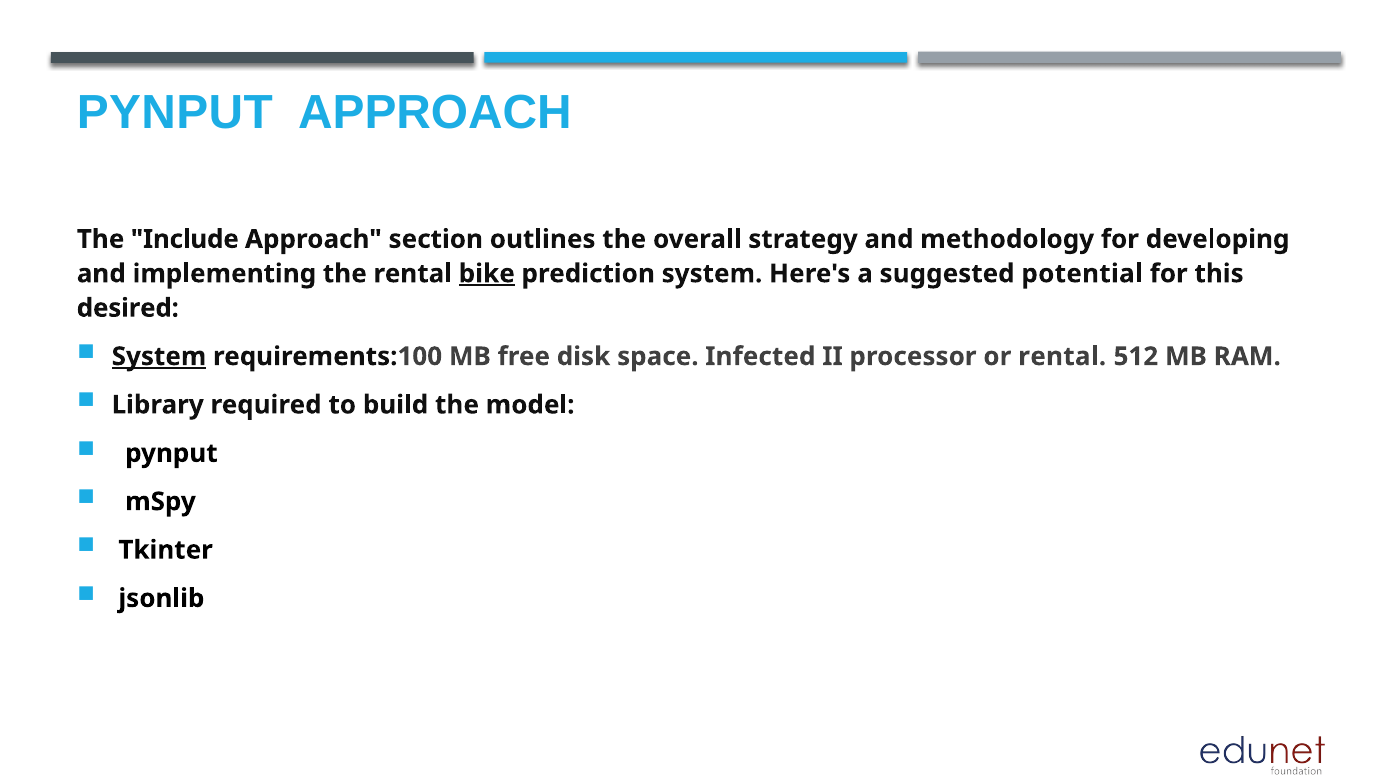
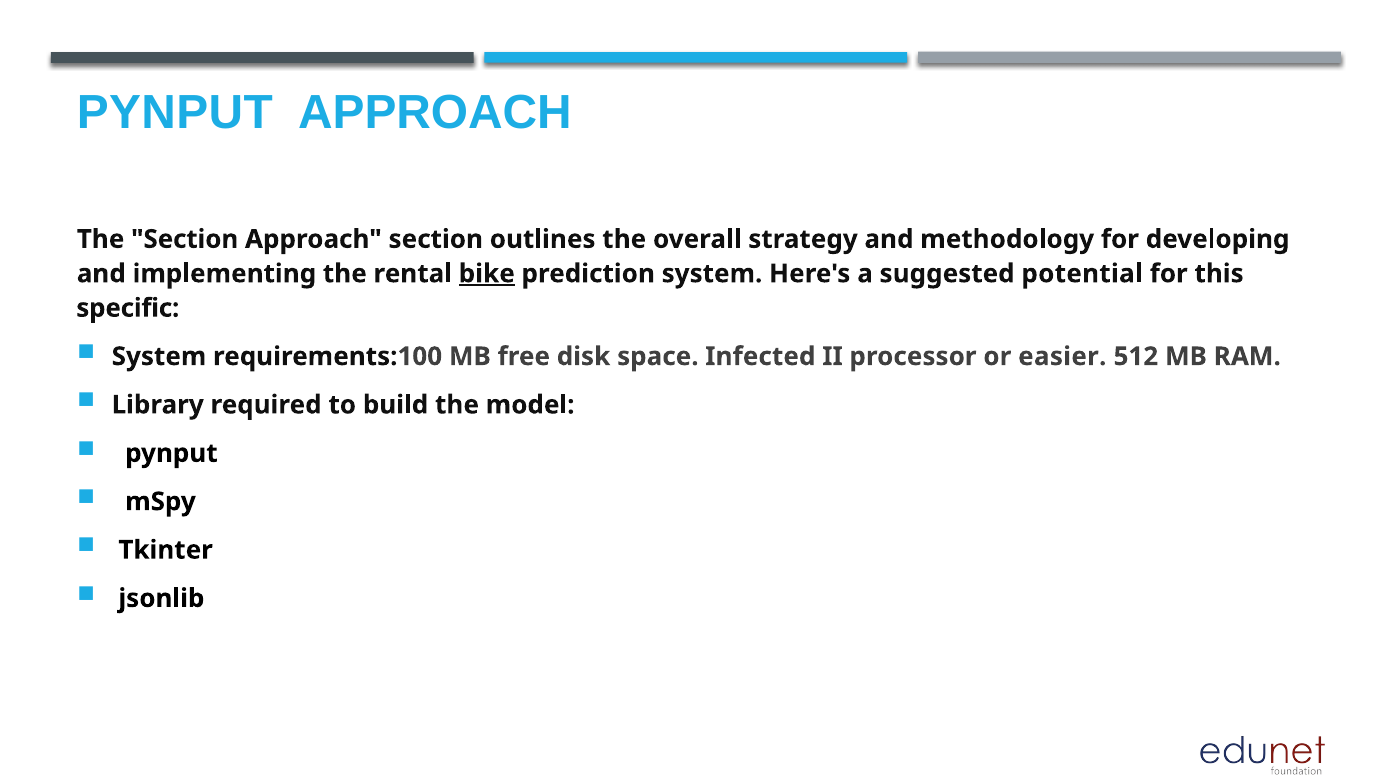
The Include: Include -> Section
desired: desired -> specific
System at (159, 356) underline: present -> none
or rental: rental -> easier
